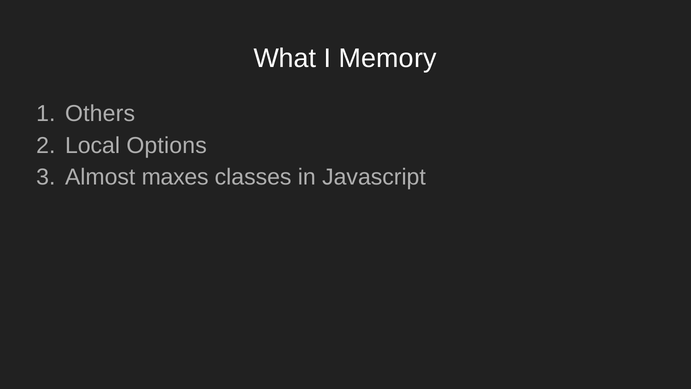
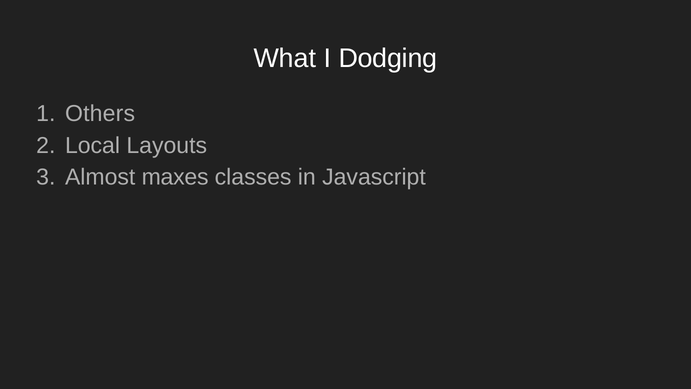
Memory: Memory -> Dodging
Options: Options -> Layouts
